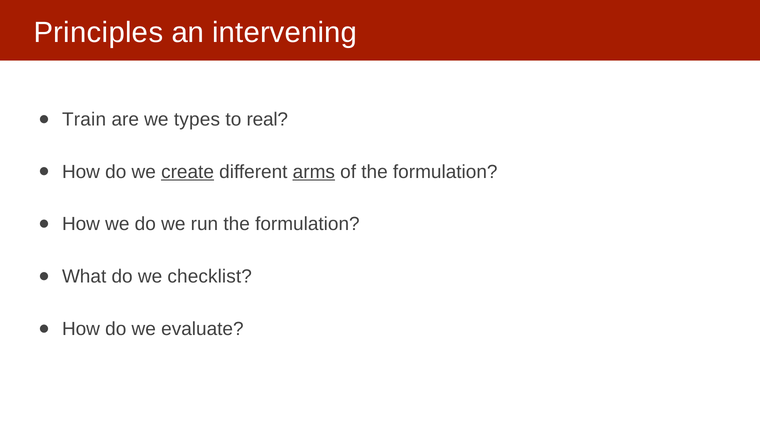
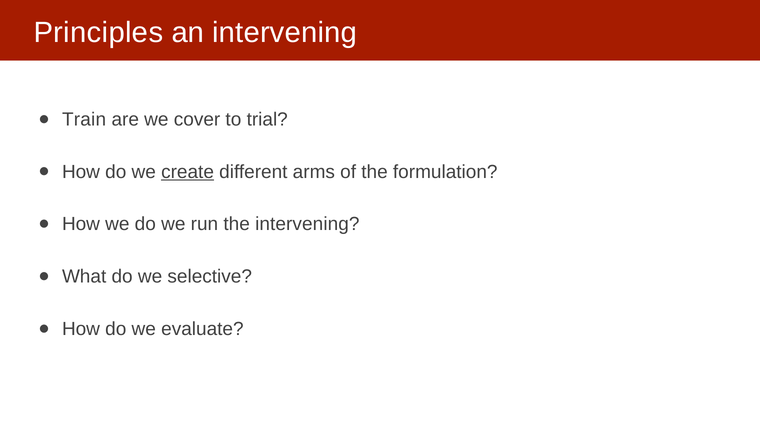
types: types -> cover
real: real -> trial
arms underline: present -> none
run the formulation: formulation -> intervening
checklist: checklist -> selective
